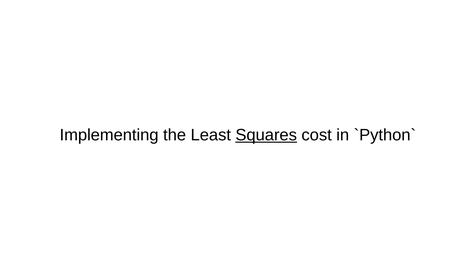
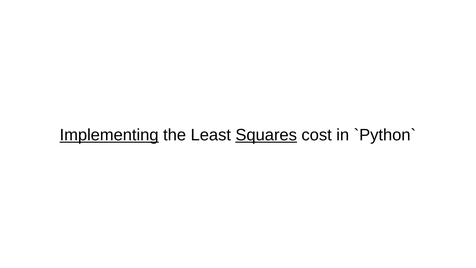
Implementing underline: none -> present
